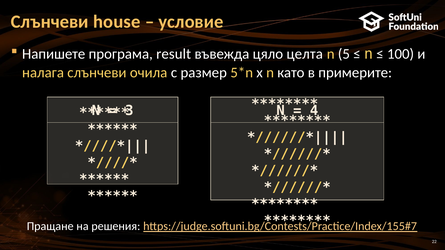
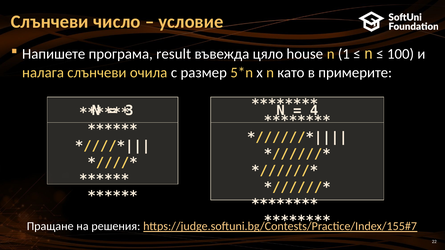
house: house -> число
целта: целта -> house
5: 5 -> 1
